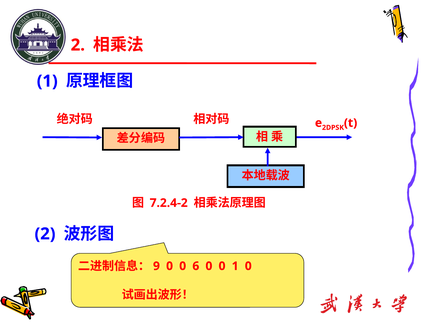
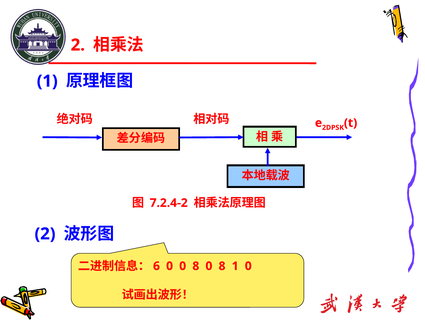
9: 9 -> 6
0 0 6: 6 -> 8
0 at (222, 266): 0 -> 8
